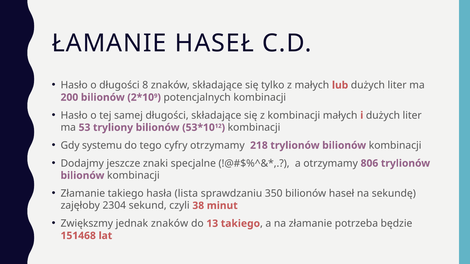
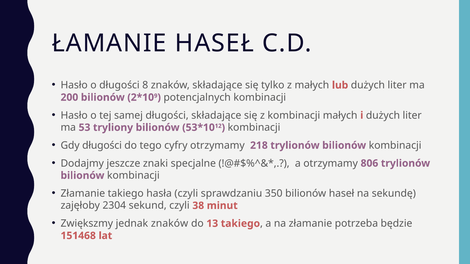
Gdy systemu: systemu -> długości
hasła lista: lista -> czyli
